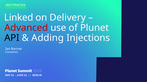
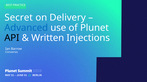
Linked: Linked -> Secret
Advanced colour: red -> blue
Adding: Adding -> Written
